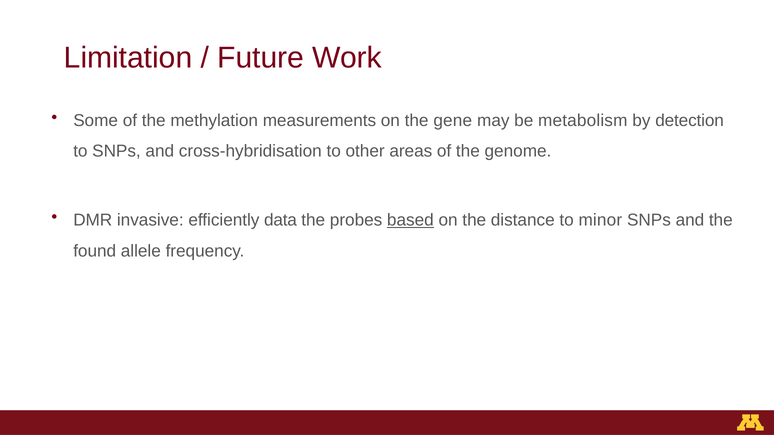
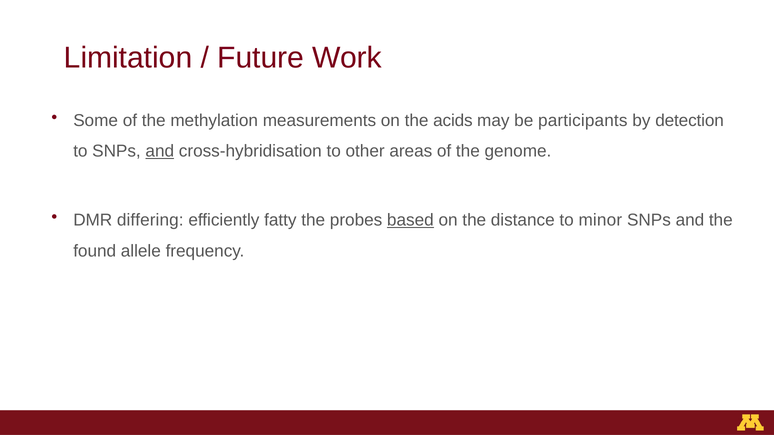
gene: gene -> acids
metabolism: metabolism -> participants
and at (160, 151) underline: none -> present
invasive: invasive -> differing
data: data -> fatty
